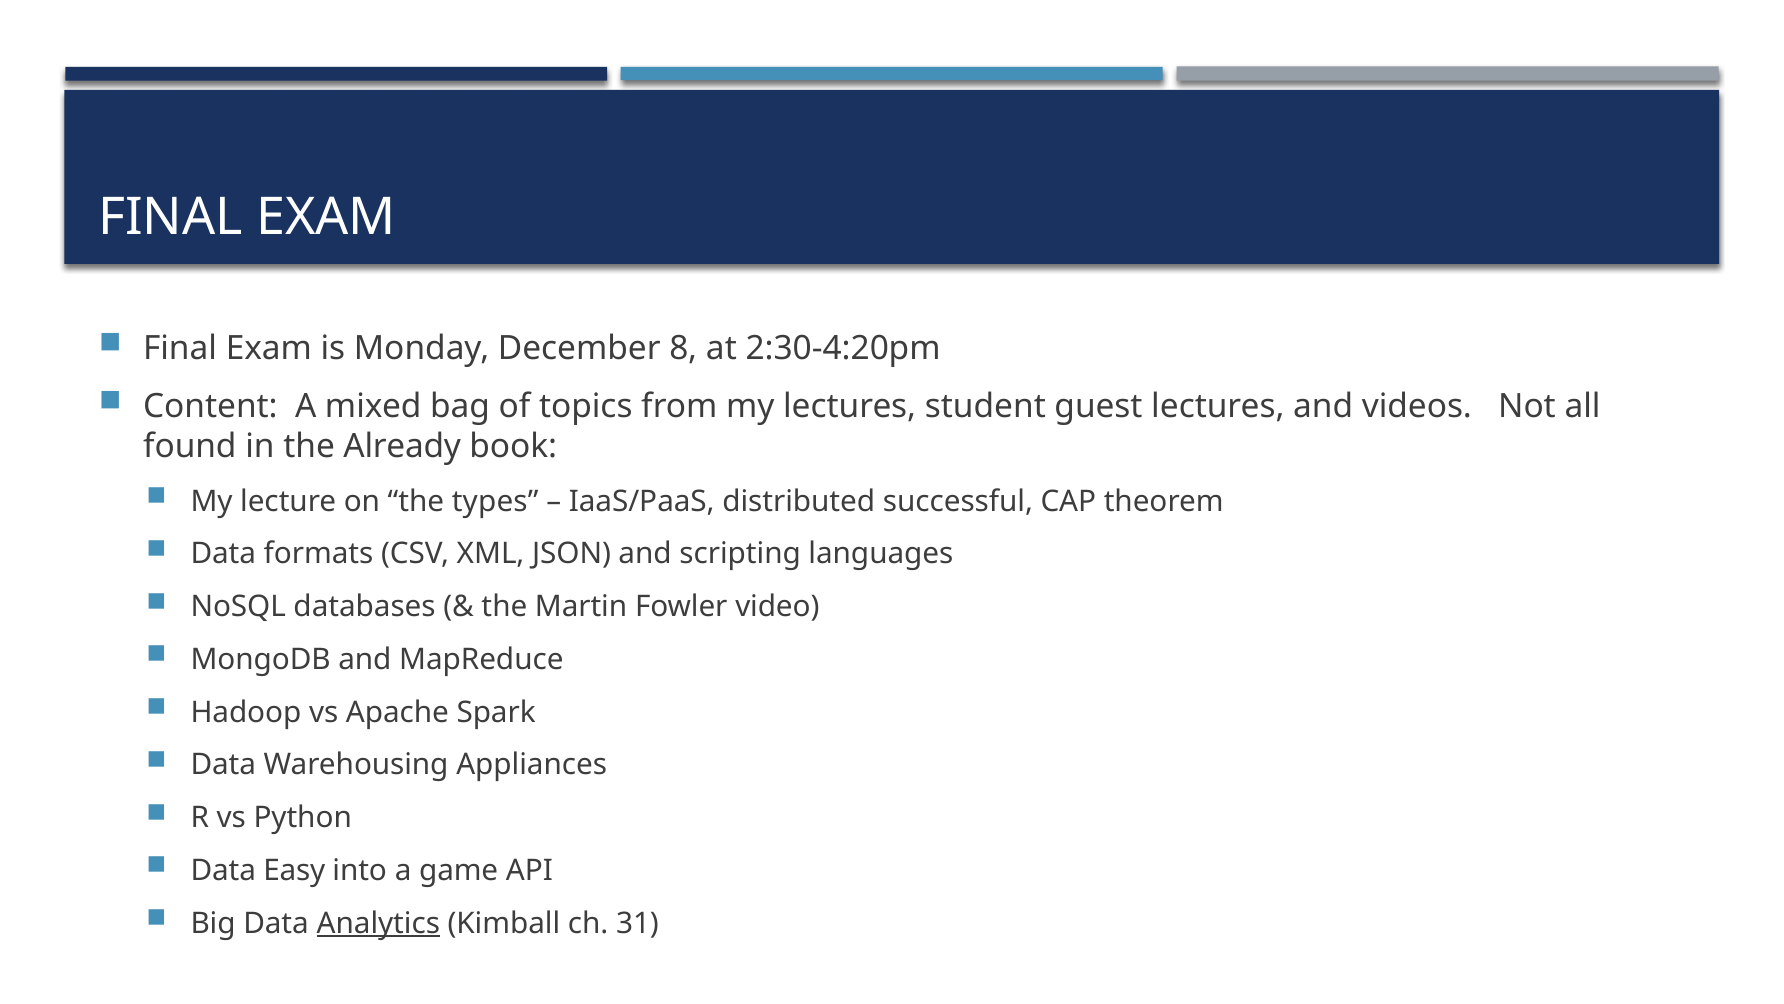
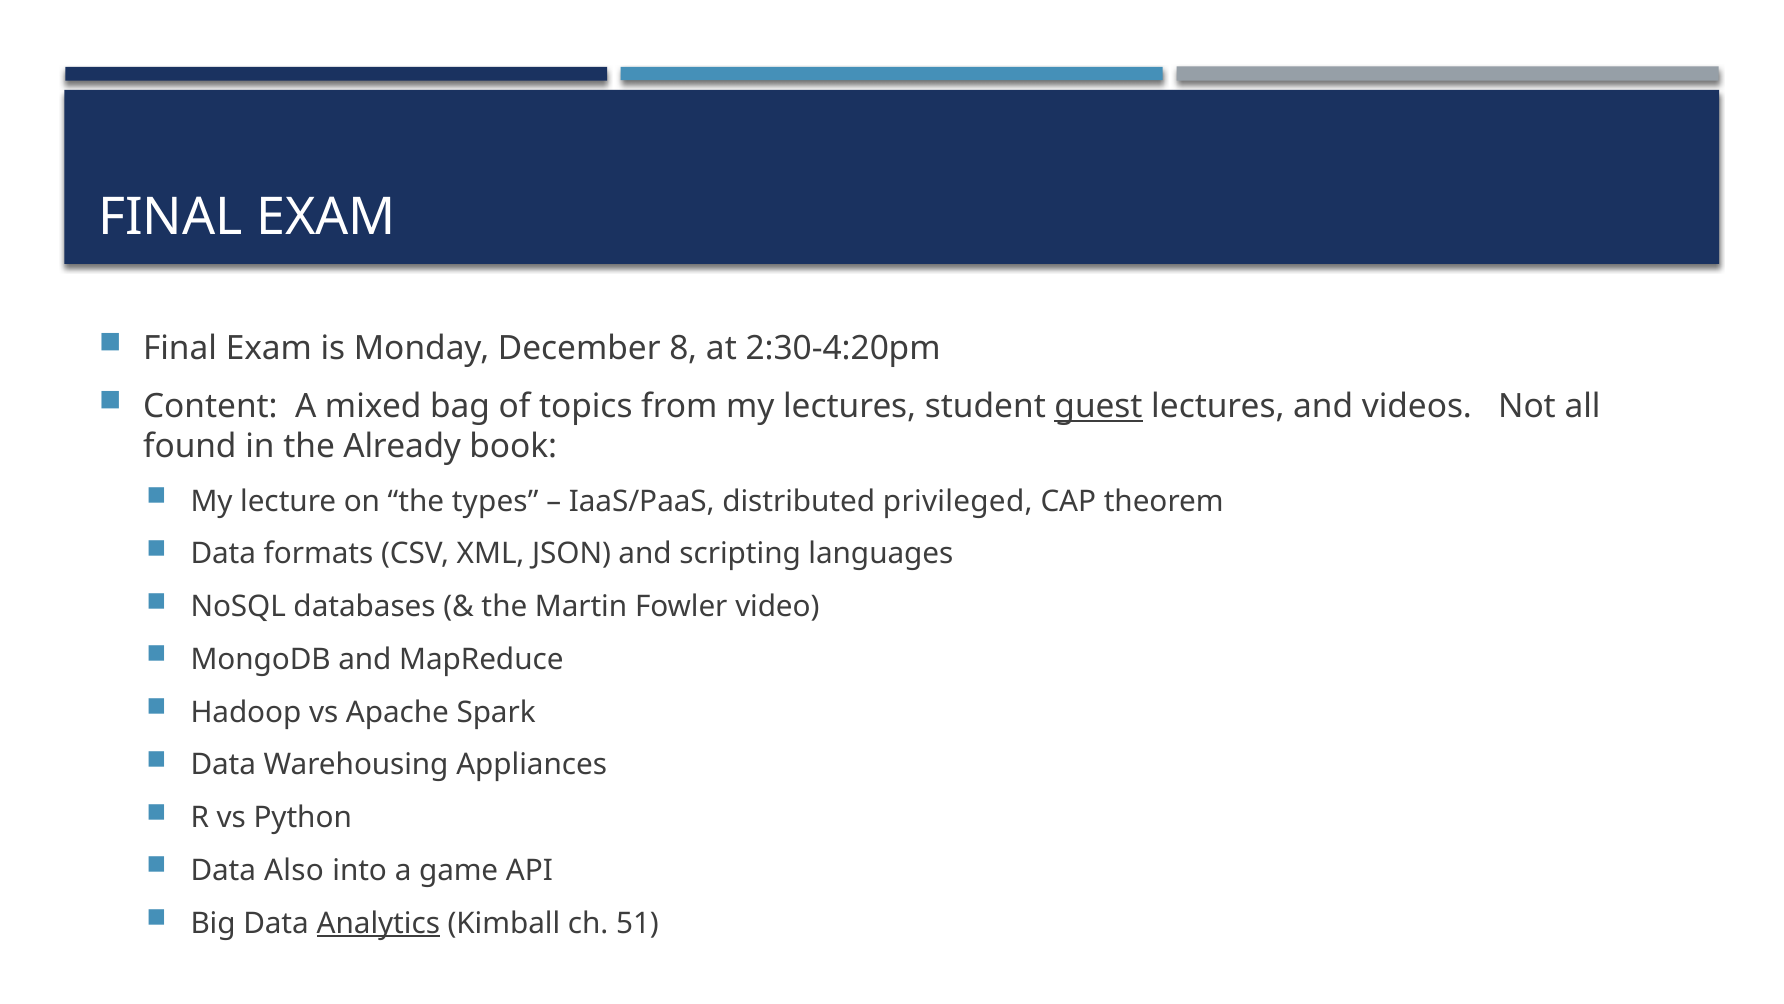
guest underline: none -> present
successful: successful -> privileged
Easy: Easy -> Also
31: 31 -> 51
